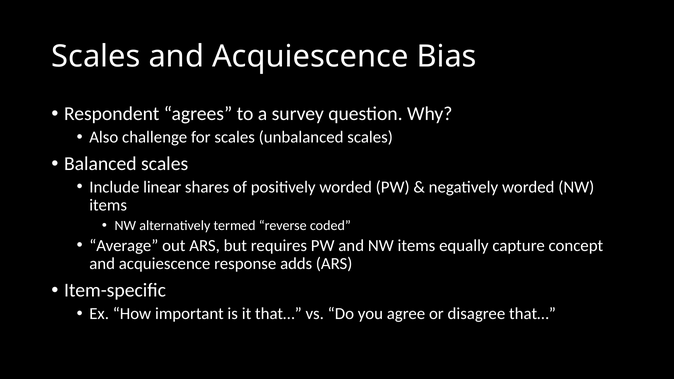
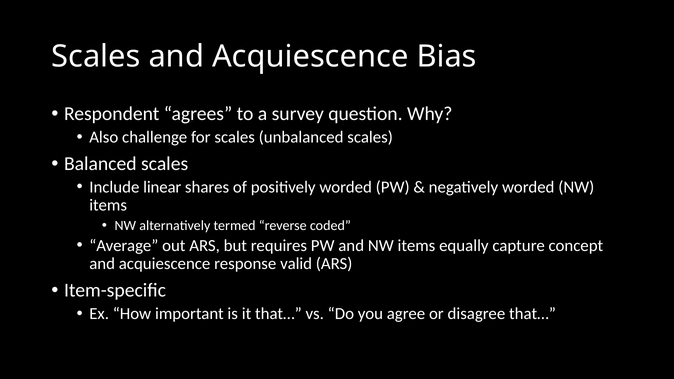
adds: adds -> valid
